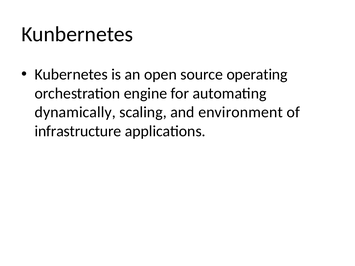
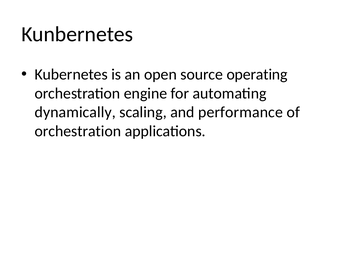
environment: environment -> performance
infrastructure at (78, 131): infrastructure -> orchestration
